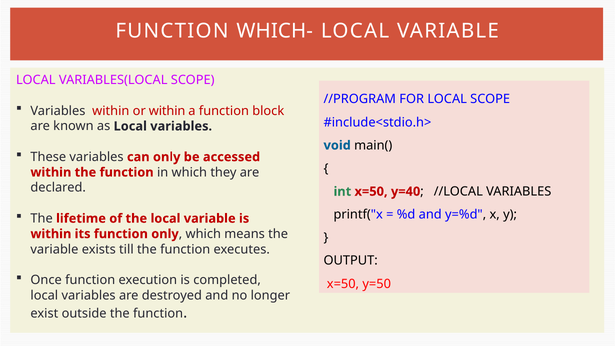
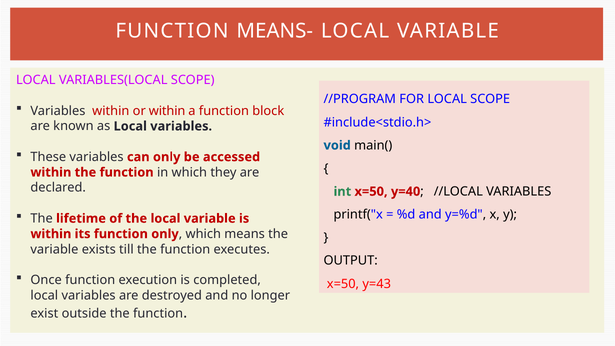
WHICH-: WHICH- -> MEANS-
y=50: y=50 -> y=43
